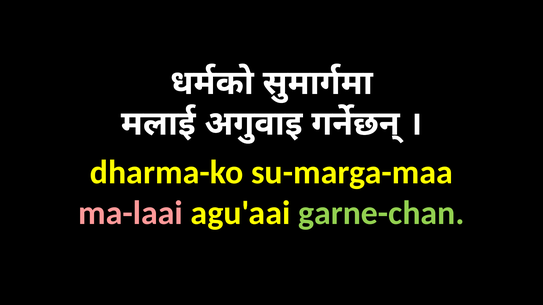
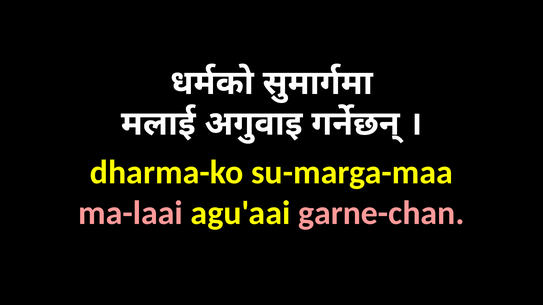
garne-chan colour: light green -> pink
